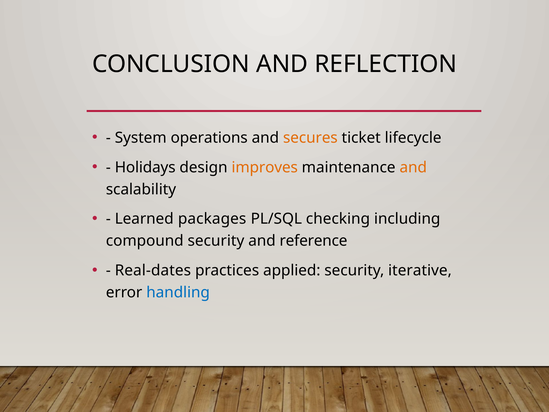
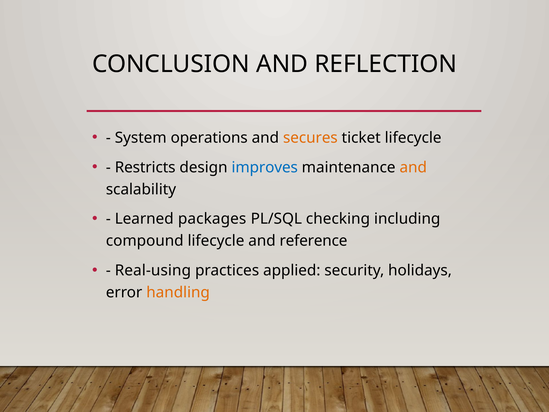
Holidays: Holidays -> Restricts
improves colour: orange -> blue
compound security: security -> lifecycle
Real-dates: Real-dates -> Real-using
iterative: iterative -> holidays
handling colour: blue -> orange
